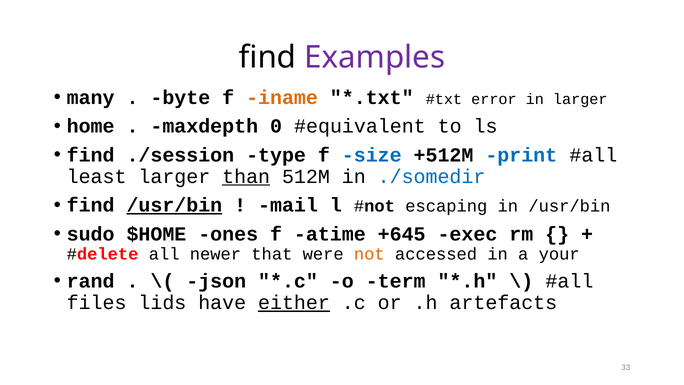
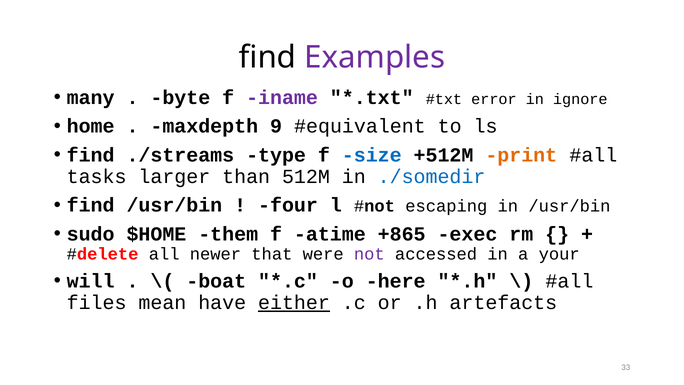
iname colour: orange -> purple
in larger: larger -> ignore
0: 0 -> 9
./session: ./session -> ./streams
print colour: blue -> orange
least: least -> tasks
than underline: present -> none
/usr/bin at (174, 205) underline: present -> none
mail: mail -> four
ones: ones -> them
+645: +645 -> +865
not colour: orange -> purple
rand: rand -> will
json: json -> boat
term: term -> here
lids: lids -> mean
